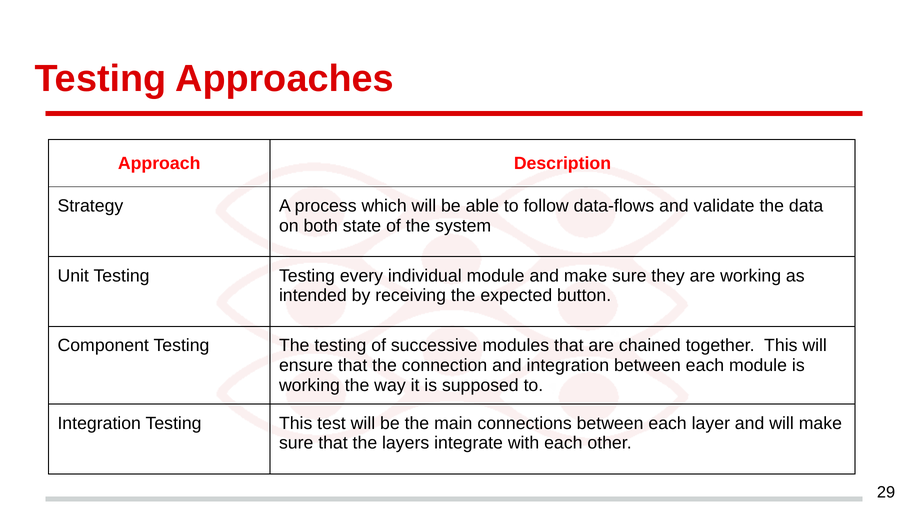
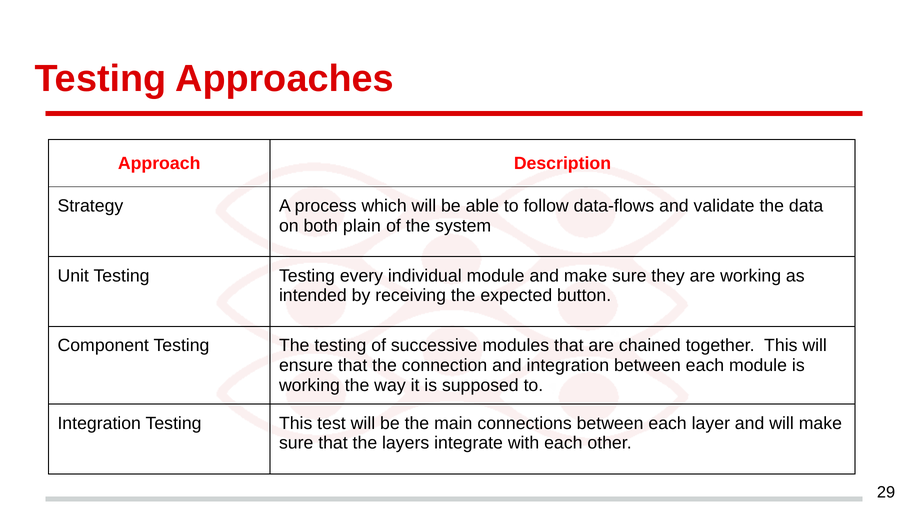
state: state -> plain
